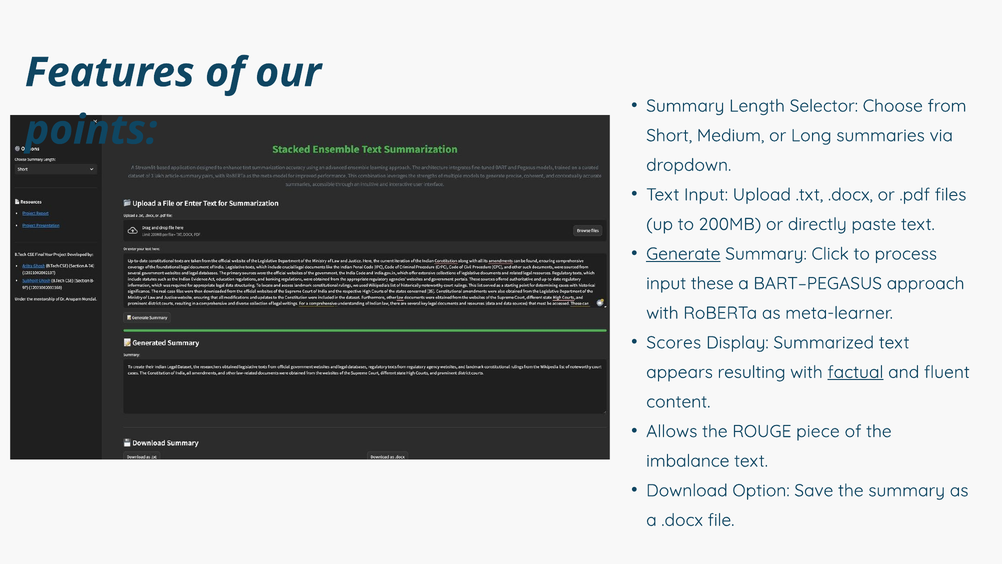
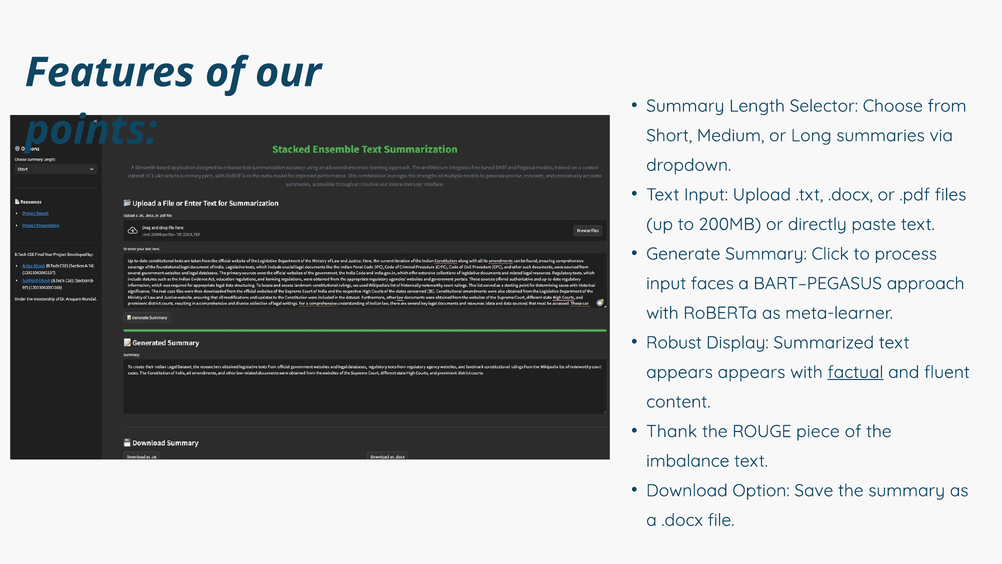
Generate underline: present -> none
these: these -> faces
Scores: Scores -> Robust
appears resulting: resulting -> appears
Allows: Allows -> Thank
